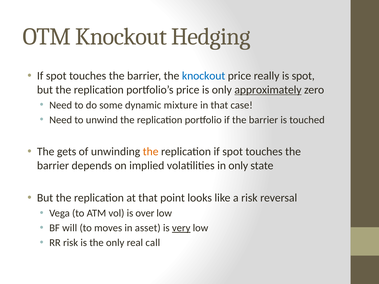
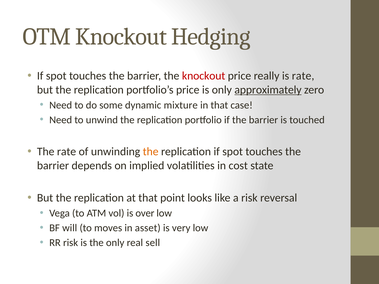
knockout at (204, 76) colour: blue -> red
is spot: spot -> rate
The gets: gets -> rate
in only: only -> cost
very underline: present -> none
call: call -> sell
